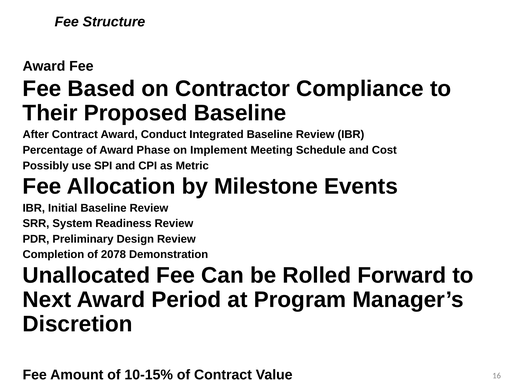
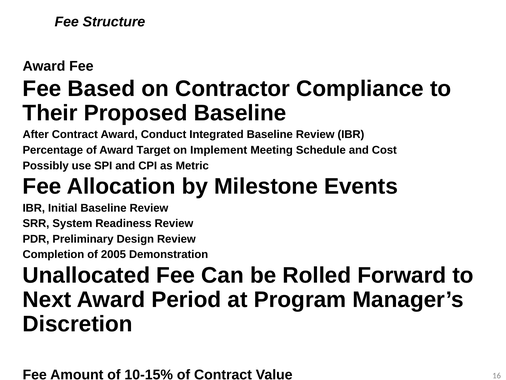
Phase: Phase -> Target
2078: 2078 -> 2005
